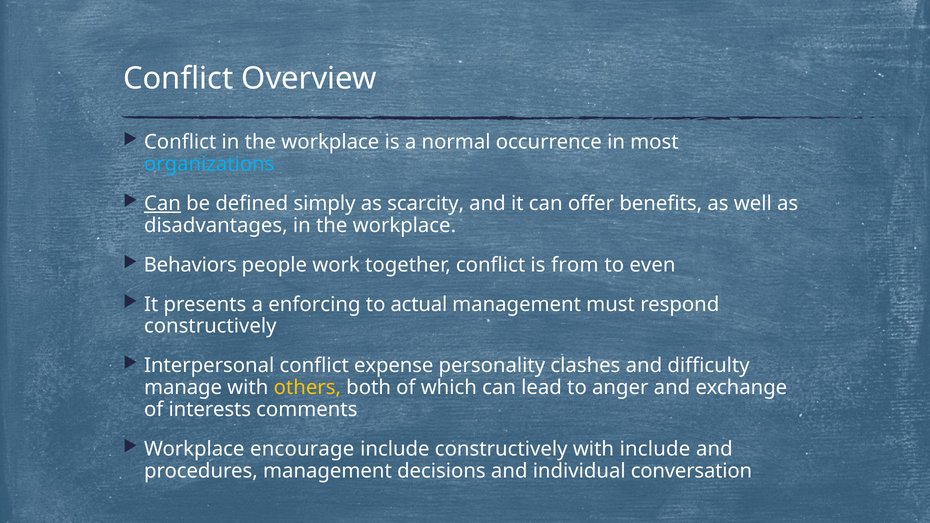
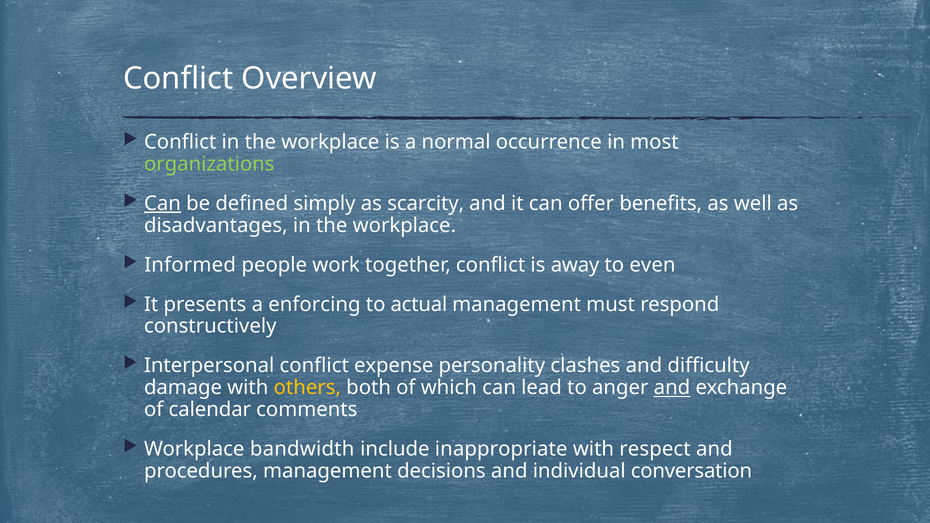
organizations colour: light blue -> light green
Behaviors: Behaviors -> Informed
from: from -> away
manage: manage -> damage
and at (672, 388) underline: none -> present
interests: interests -> calendar
encourage: encourage -> bandwidth
include constructively: constructively -> inappropriate
with include: include -> respect
